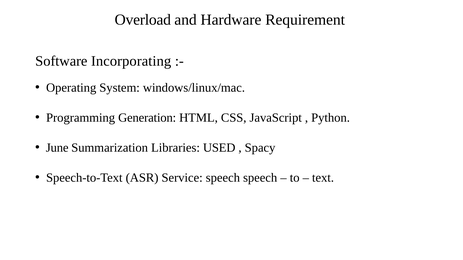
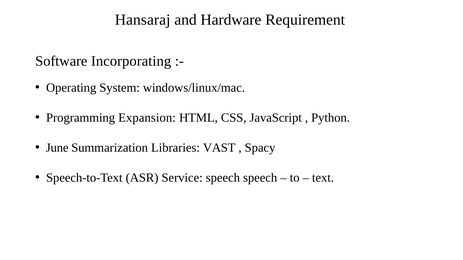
Overload: Overload -> Hansaraj
Generation: Generation -> Expansion
USED: USED -> VAST
